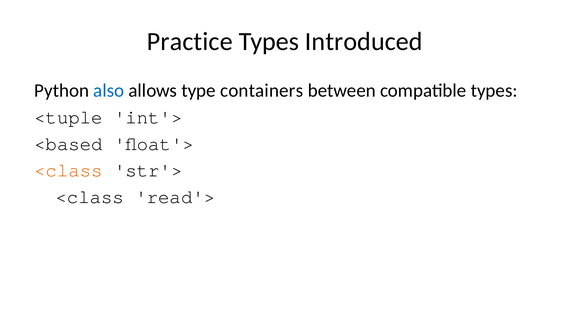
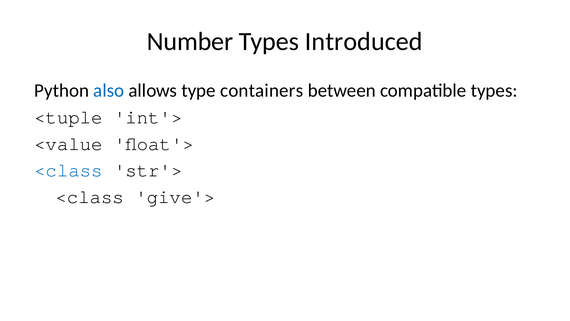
Practice: Practice -> Number
<based: <based -> <value
<class at (68, 170) colour: orange -> blue
read'>: read'> -> give'>
